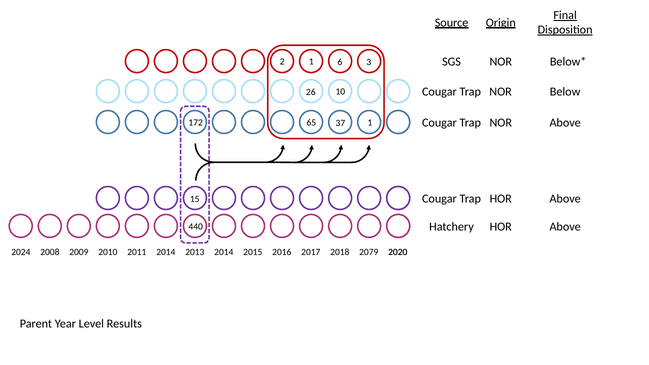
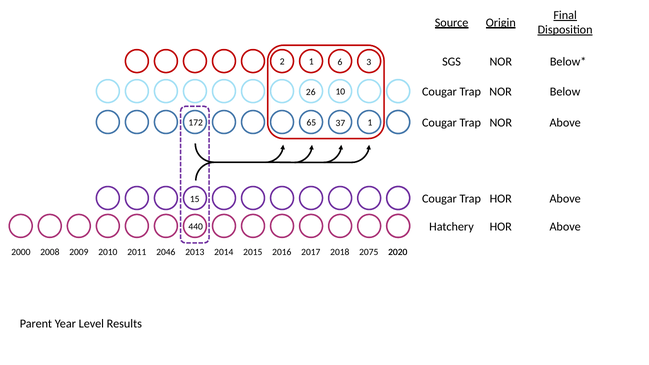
2024: 2024 -> 2000
2011 2014: 2014 -> 2046
2079: 2079 -> 2075
